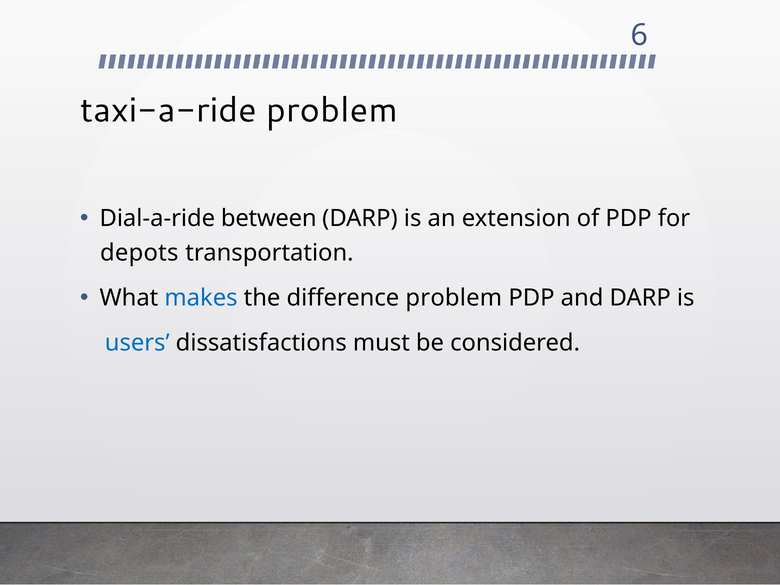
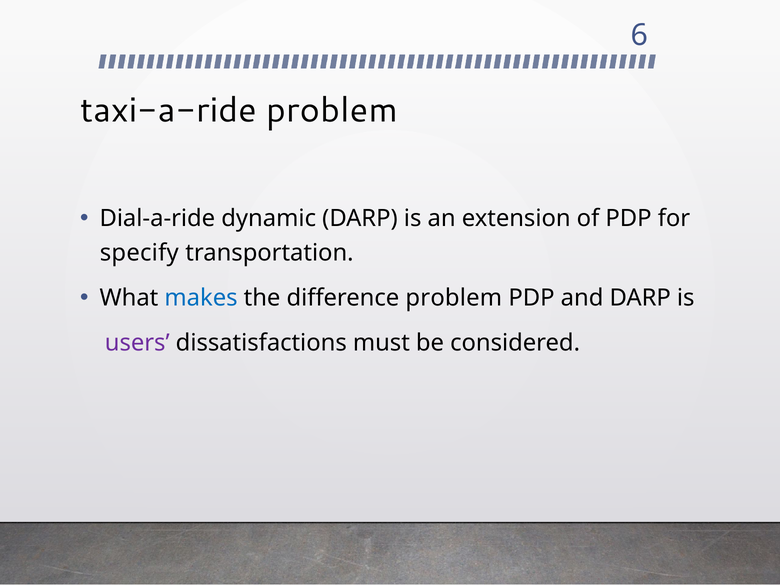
between: between -> dynamic
depots: depots -> specify
users colour: blue -> purple
